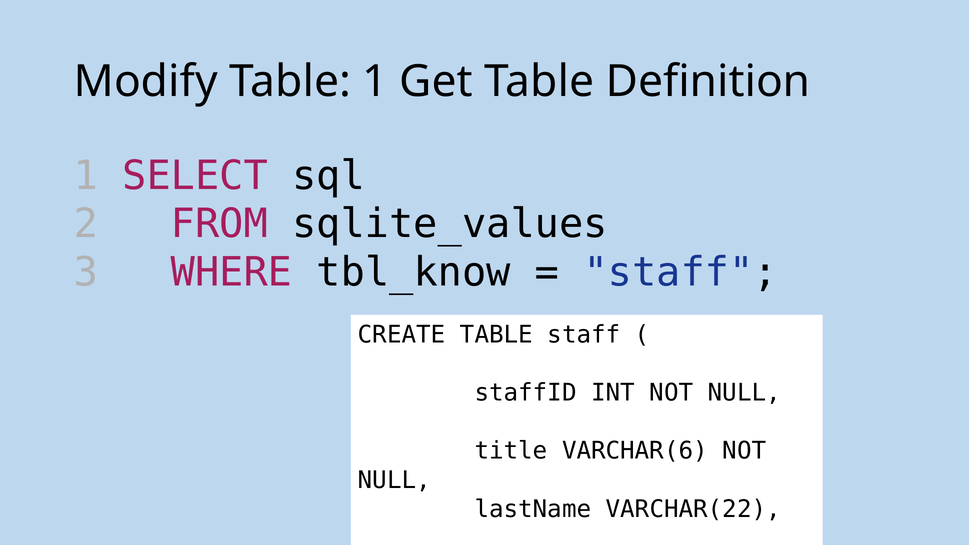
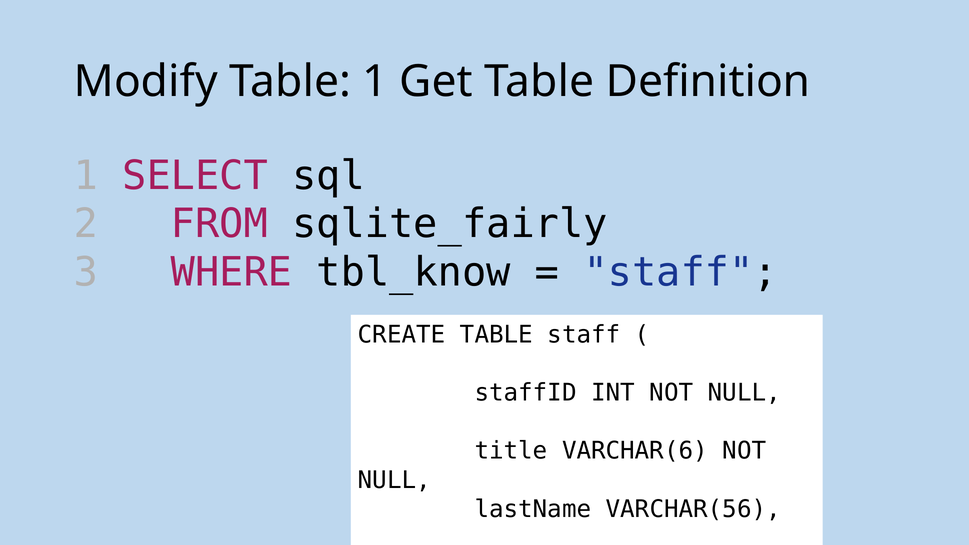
sqlite_values: sqlite_values -> sqlite_fairly
VARCHAR(22: VARCHAR(22 -> VARCHAR(56
